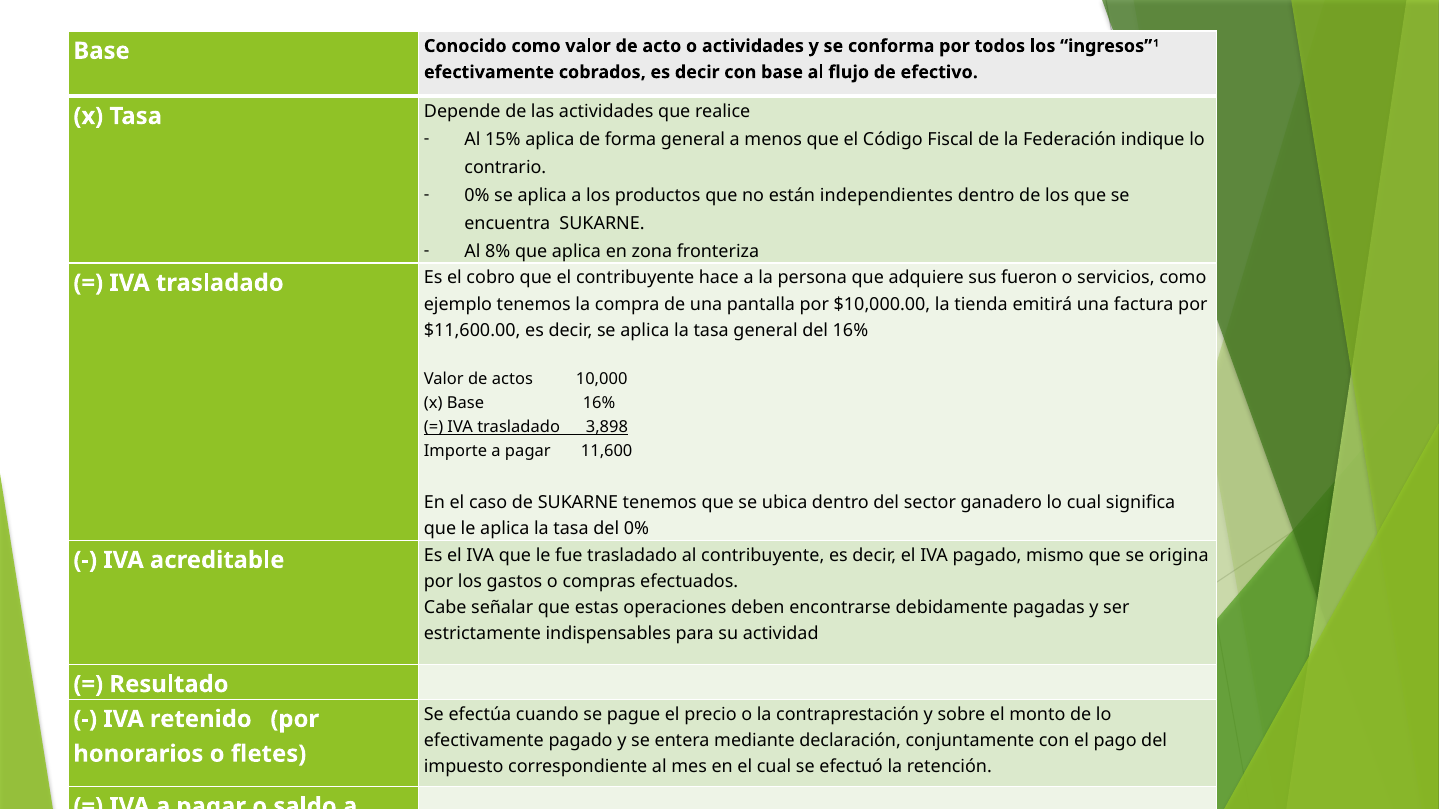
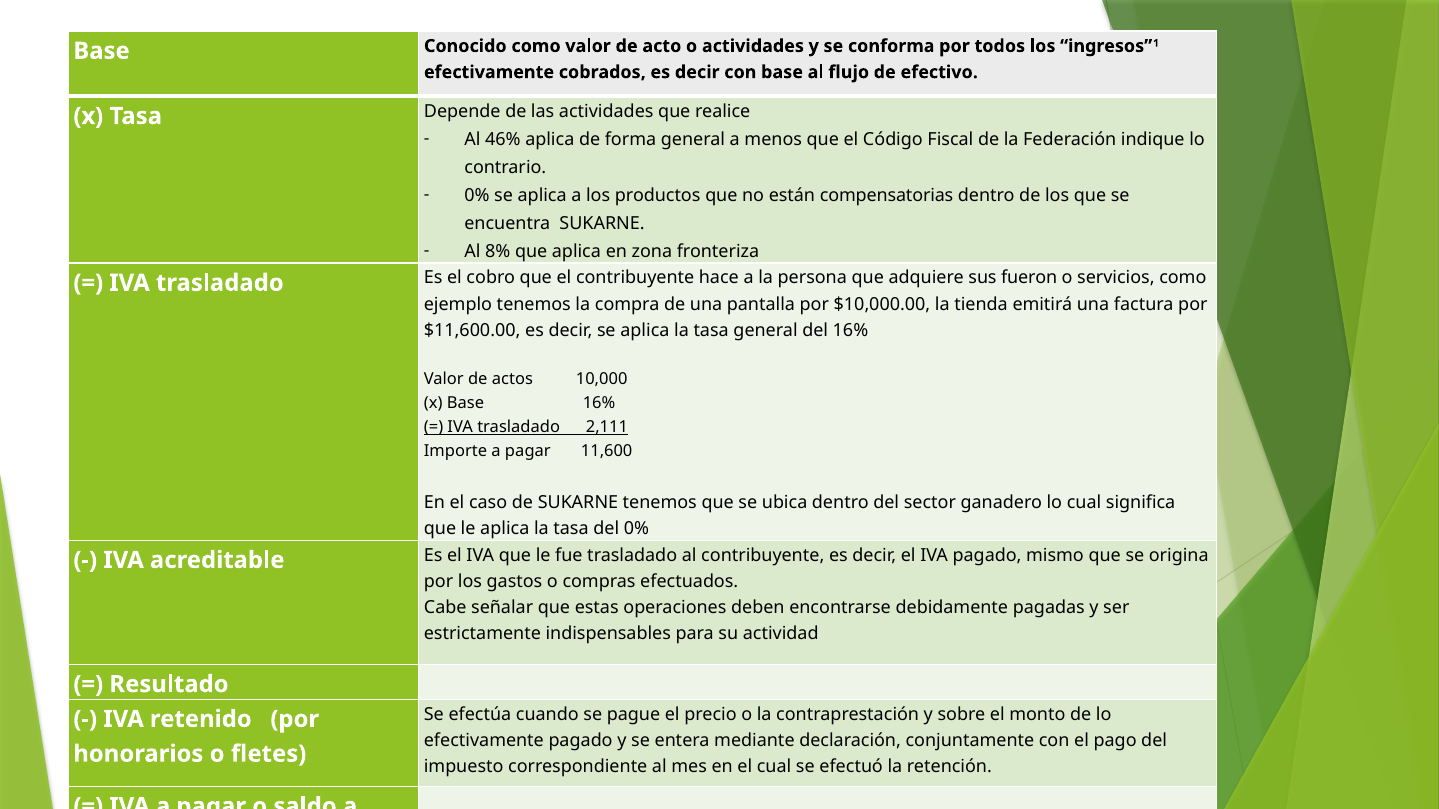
15%: 15% -> 46%
independientes: independientes -> compensatorias
3,898: 3,898 -> 2,111
